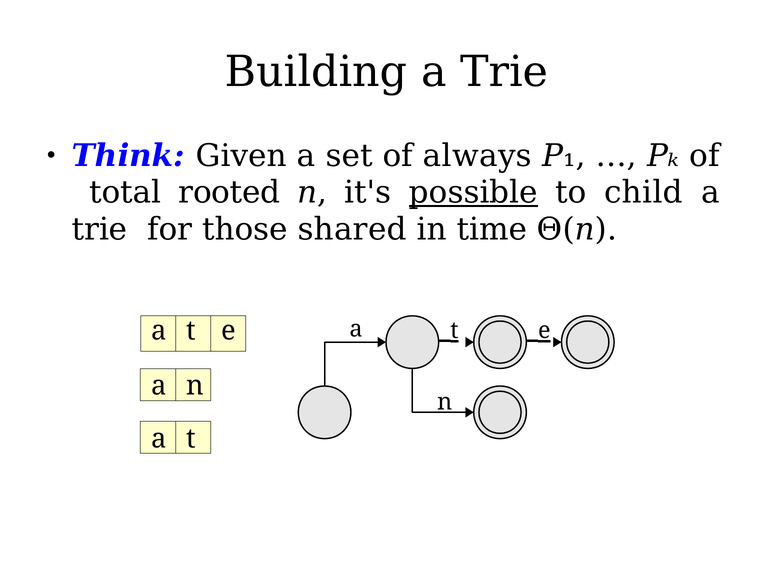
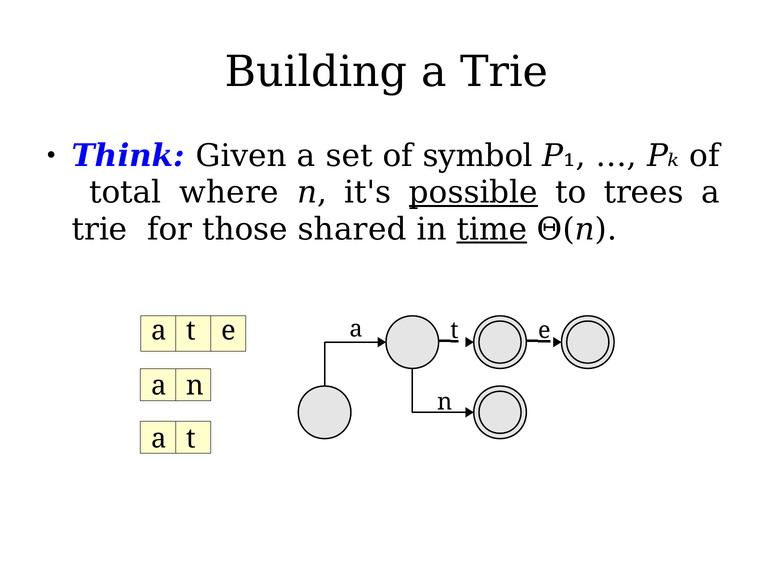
always: always -> symbol
rooted: rooted -> where
child: child -> trees
time underline: none -> present
